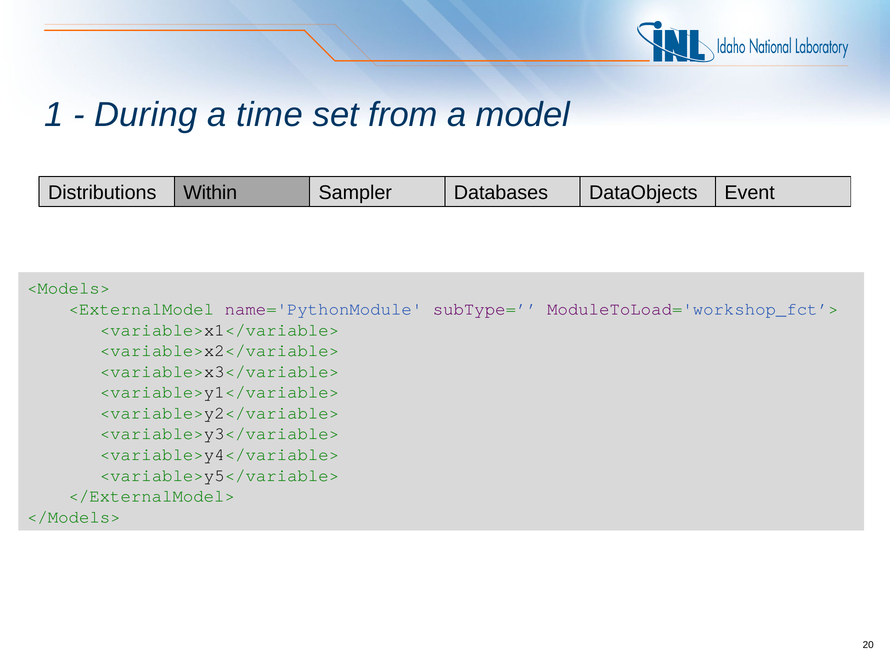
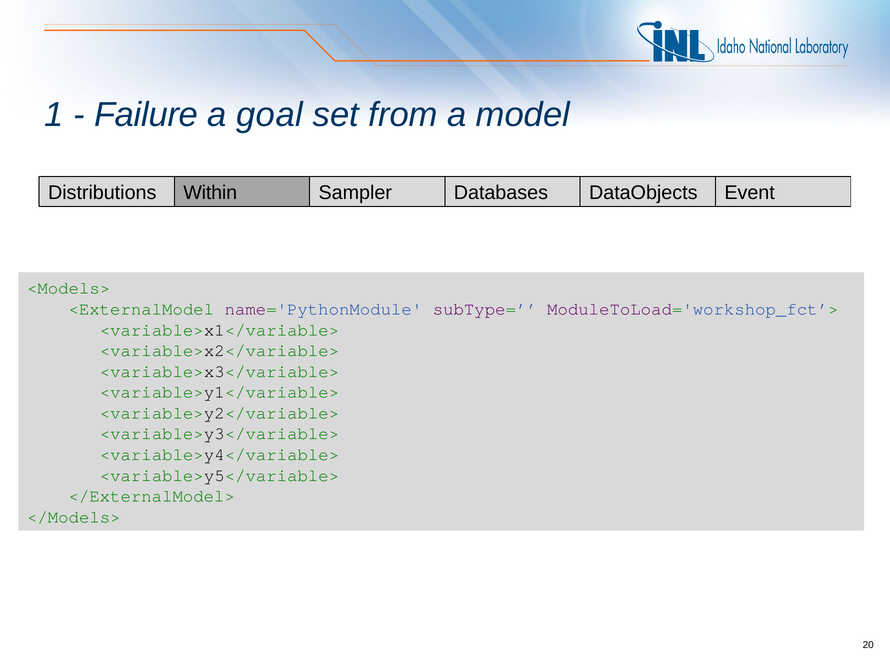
During: During -> Failure
time: time -> goal
